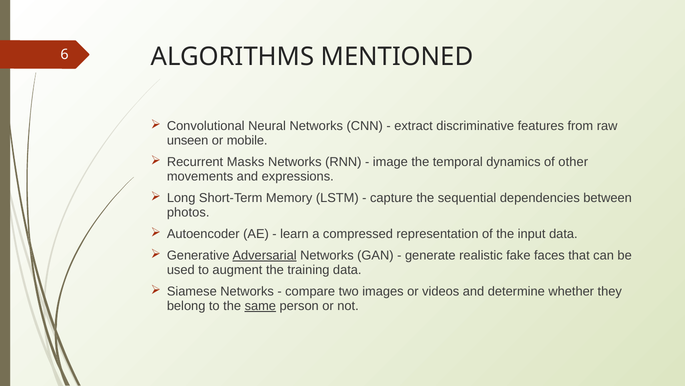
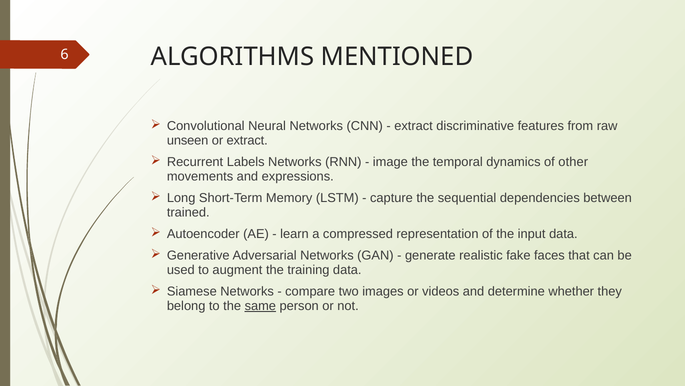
or mobile: mobile -> extract
Masks: Masks -> Labels
photos: photos -> trained
Adversarial underline: present -> none
